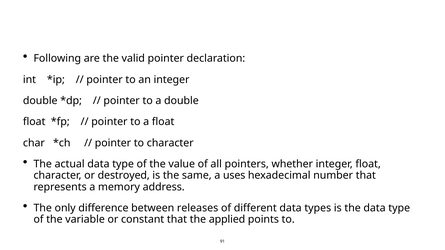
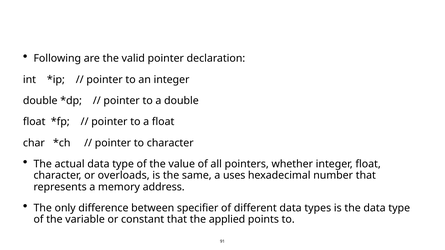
destroyed: destroyed -> overloads
releases: releases -> specifier
